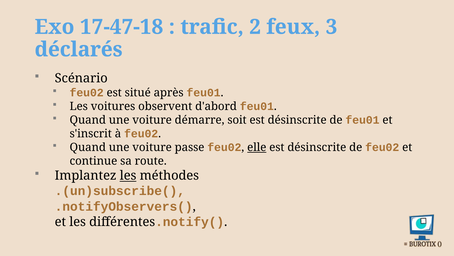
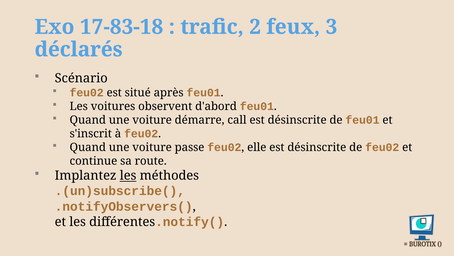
17-47-18: 17-47-18 -> 17-83-18
soit: soit -> call
elle underline: present -> none
